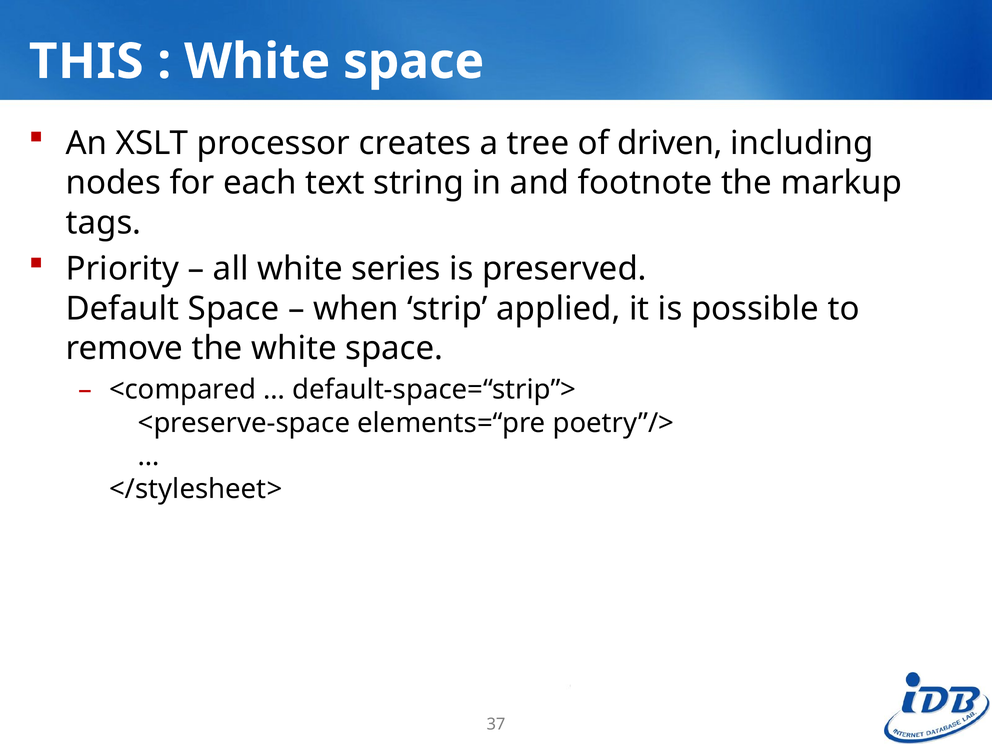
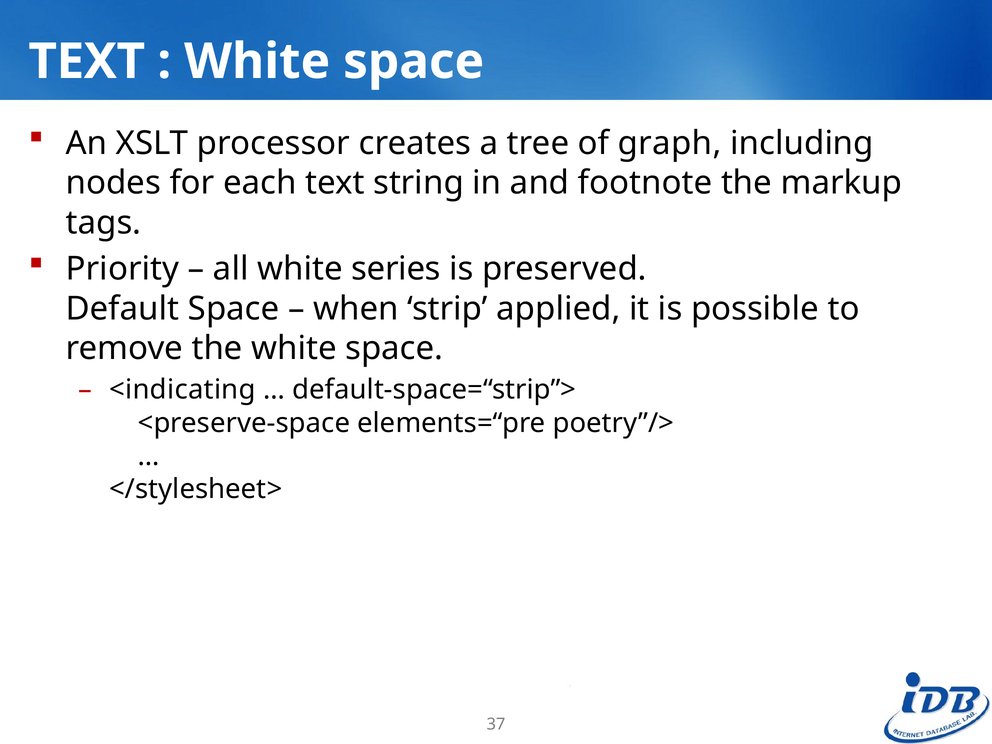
THIS at (86, 62): THIS -> TEXT
driven: driven -> graph
<compared: <compared -> <indicating
